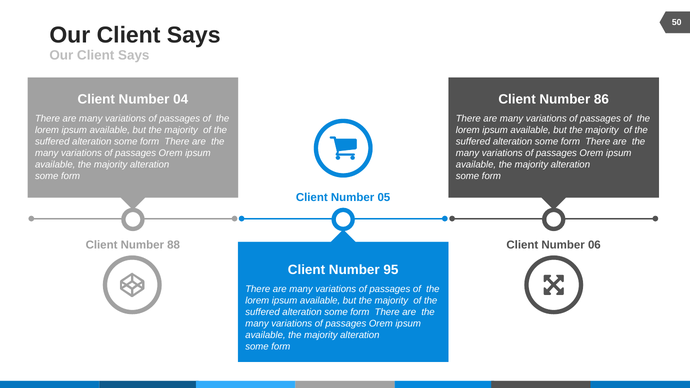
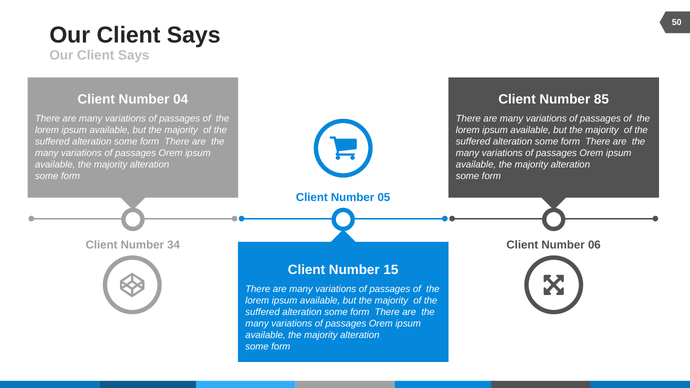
86: 86 -> 85
88: 88 -> 34
95: 95 -> 15
